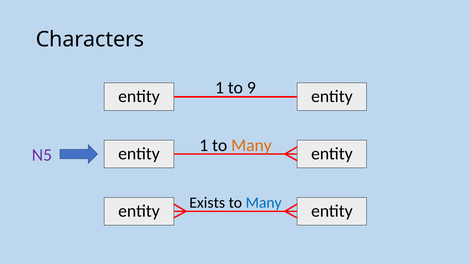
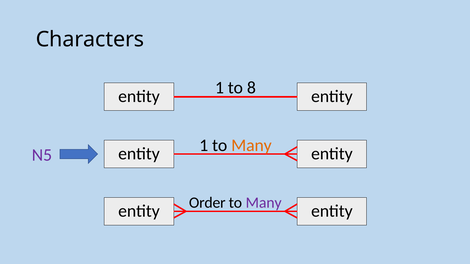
9: 9 -> 8
Exists: Exists -> Order
Many at (264, 203) colour: blue -> purple
